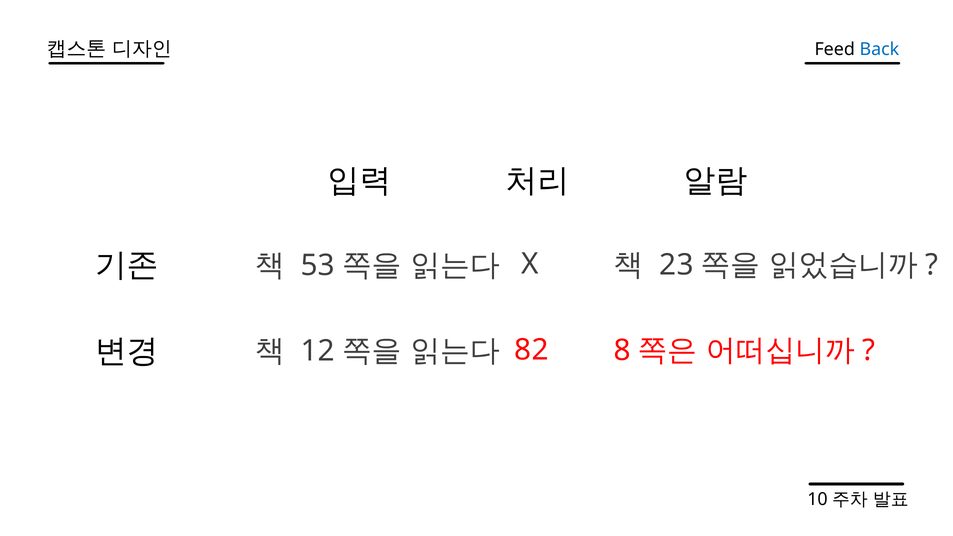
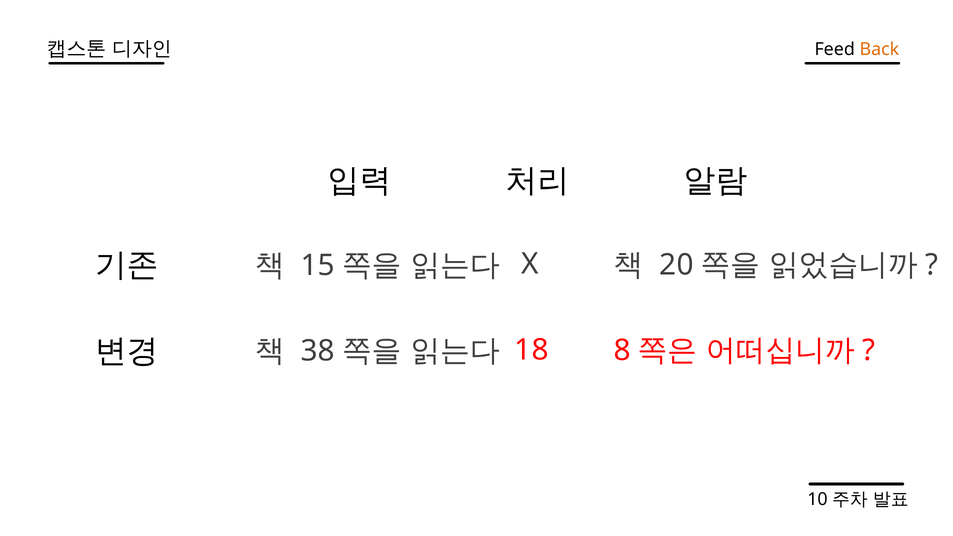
Back colour: blue -> orange
53: 53 -> 15
23: 23 -> 20
82: 82 -> 18
12: 12 -> 38
